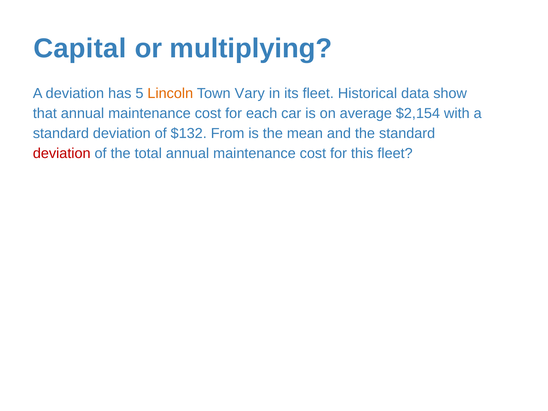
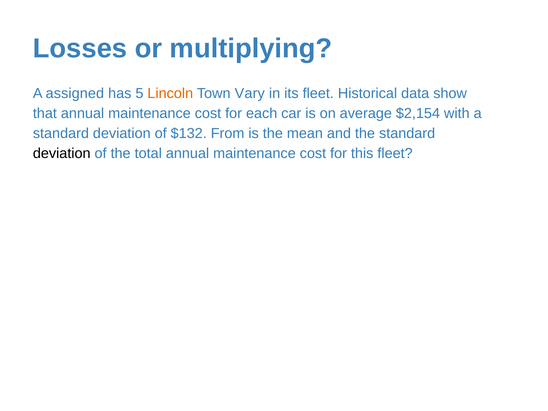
Capital: Capital -> Losses
A deviation: deviation -> assigned
deviation at (62, 153) colour: red -> black
